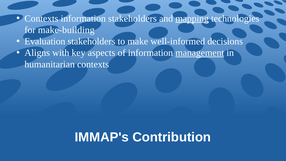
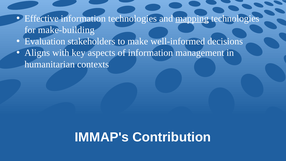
Contexts at (41, 18): Contexts -> Effective
information stakeholders: stakeholders -> technologies
management underline: present -> none
